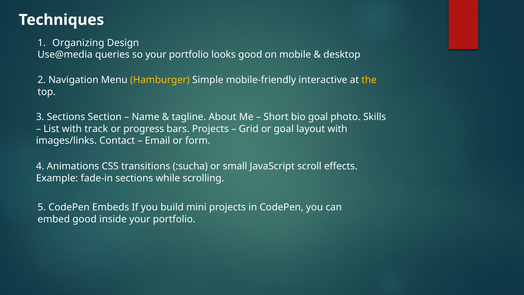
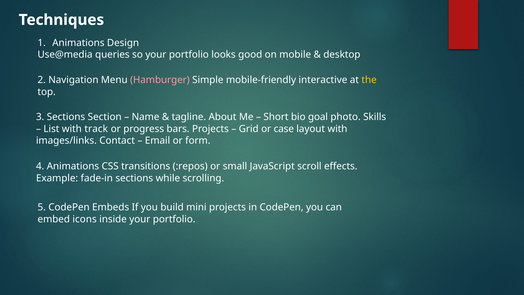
Organizing at (78, 43): Organizing -> Animations
Hamburger colour: yellow -> pink
or goal: goal -> case
:sucha: :sucha -> :repos
embed good: good -> icons
